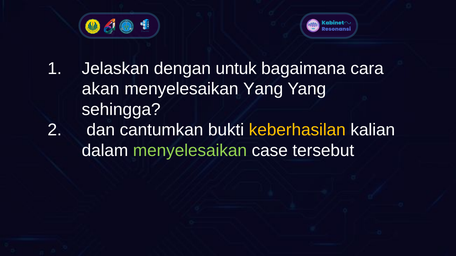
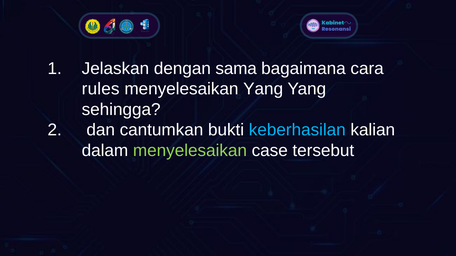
untuk: untuk -> sama
akan: akan -> rules
keberhasilan colour: yellow -> light blue
